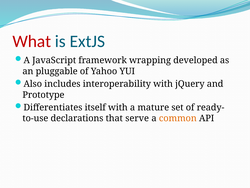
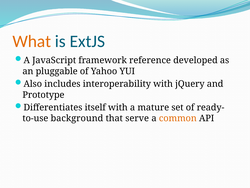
What colour: red -> orange
wrapping: wrapping -> reference
declarations: declarations -> background
